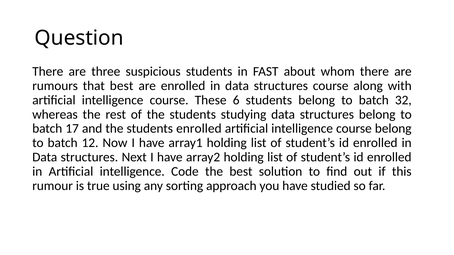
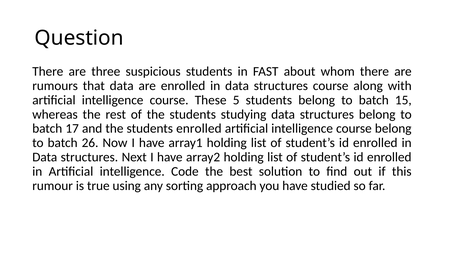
that best: best -> data
6: 6 -> 5
32: 32 -> 15
12: 12 -> 26
